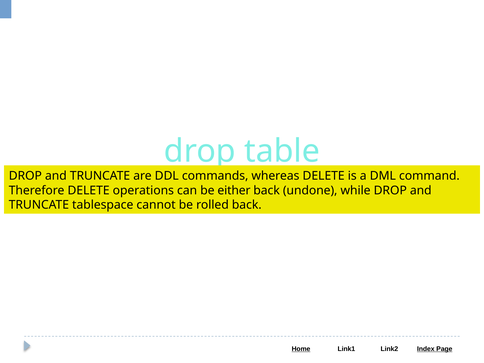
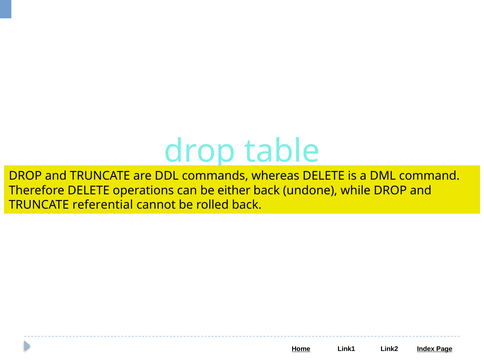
tablespace: tablespace -> referential
